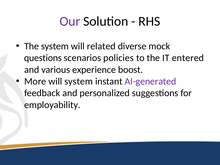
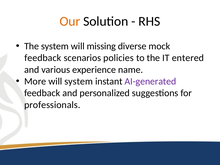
Our colour: purple -> orange
related: related -> missing
questions at (43, 58): questions -> feedback
boost: boost -> name
employability: employability -> professionals
